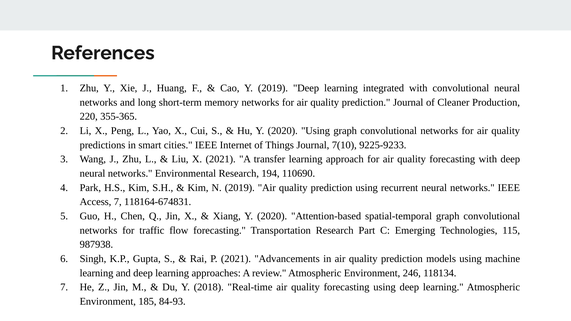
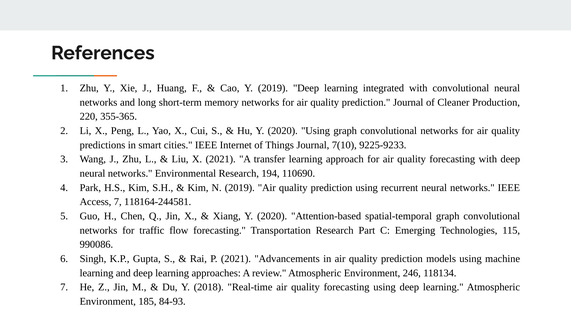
118164-674831: 118164-674831 -> 118164-244581
987938: 987938 -> 990086
